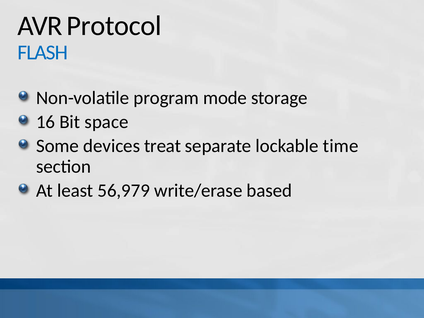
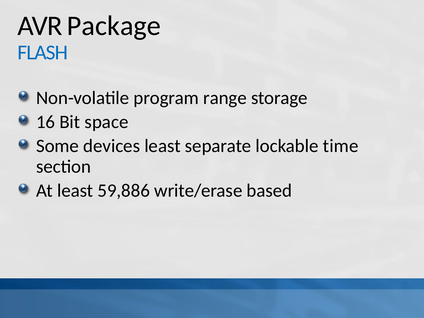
Protocol: Protocol -> Package
mode: mode -> range
devices treat: treat -> least
56,979: 56,979 -> 59,886
